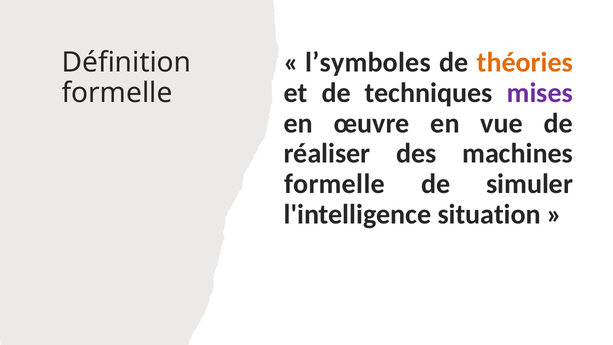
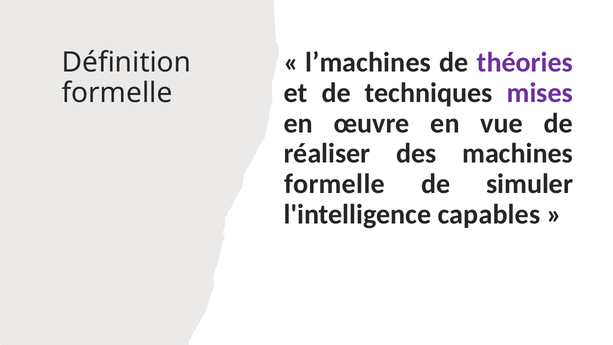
l’symboles: l’symboles -> l’machines
théories colour: orange -> purple
situation: situation -> capables
